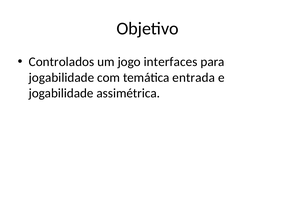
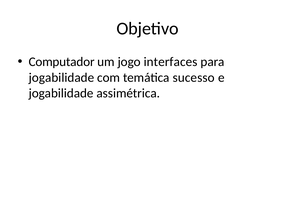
Controlados: Controlados -> Computador
entrada: entrada -> sucesso
